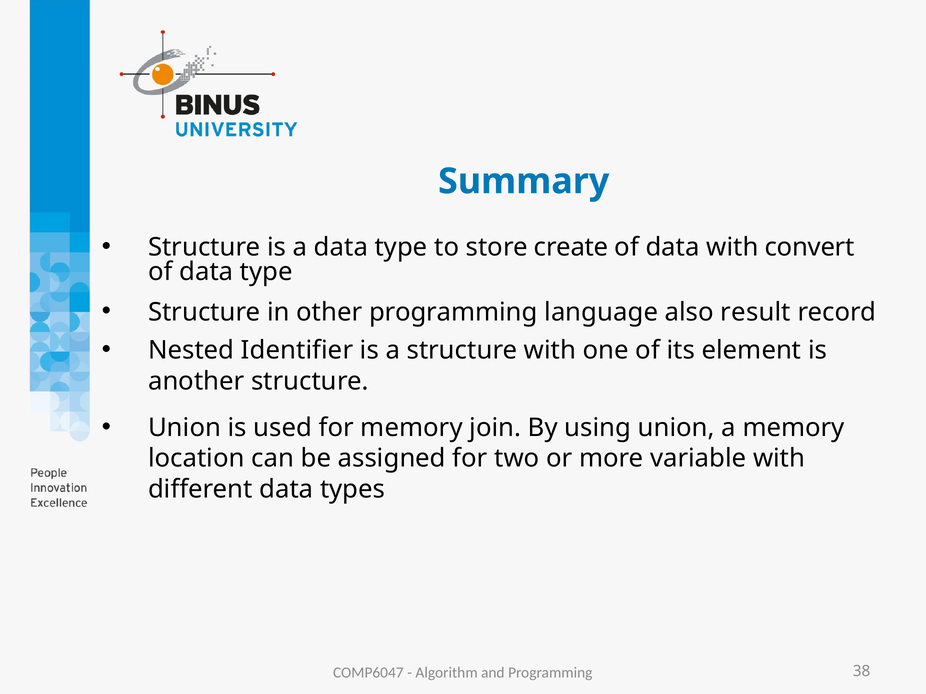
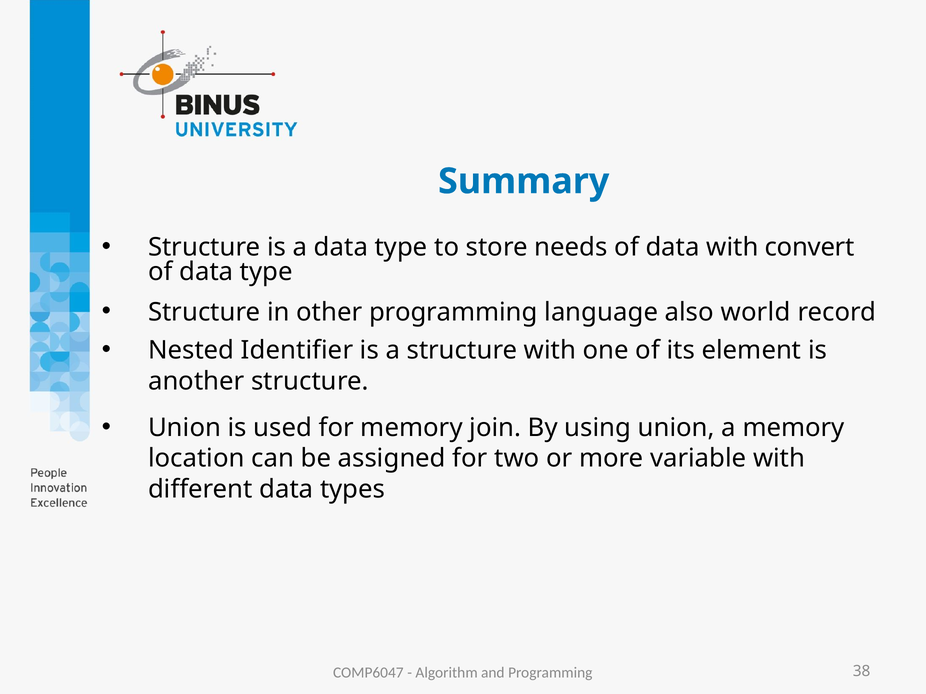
create: create -> needs
result: result -> world
